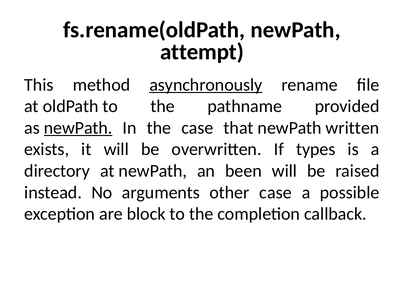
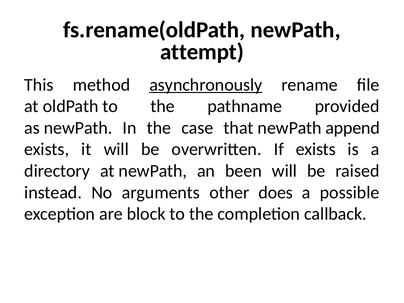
newPath at (78, 128) underline: present -> none
written: written -> append
If types: types -> exists
other case: case -> does
